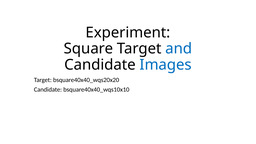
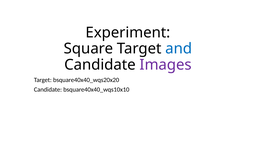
Images colour: blue -> purple
